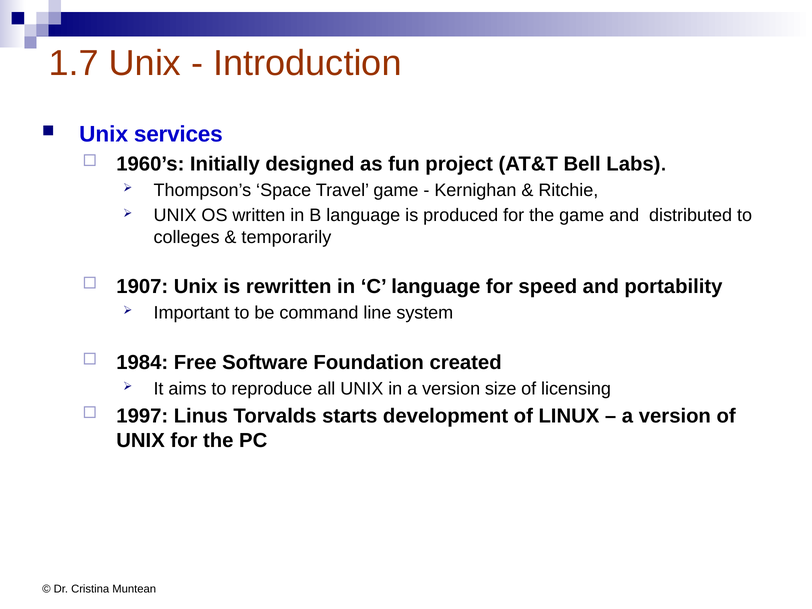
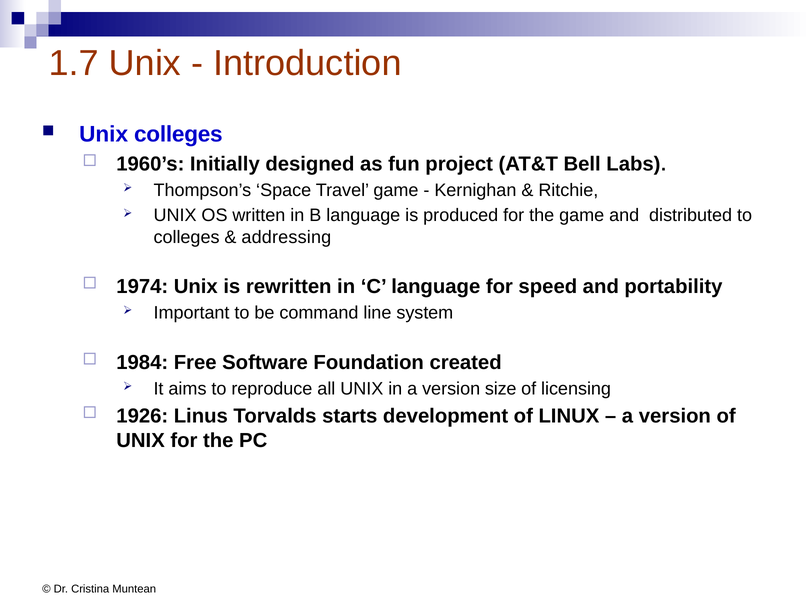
Unix services: services -> colleges
temporarily: temporarily -> addressing
1907: 1907 -> 1974
1997: 1997 -> 1926
